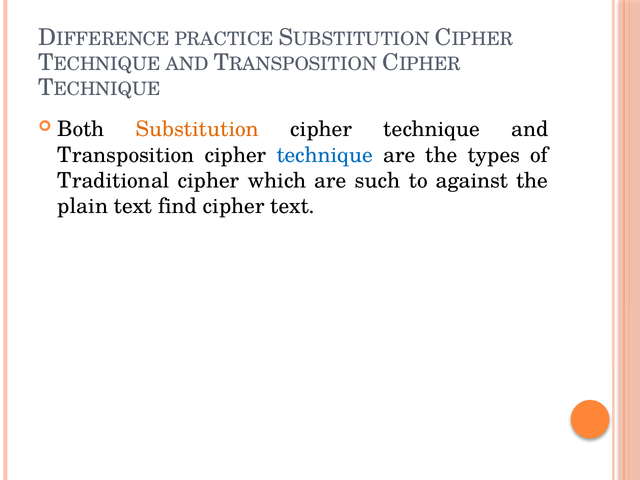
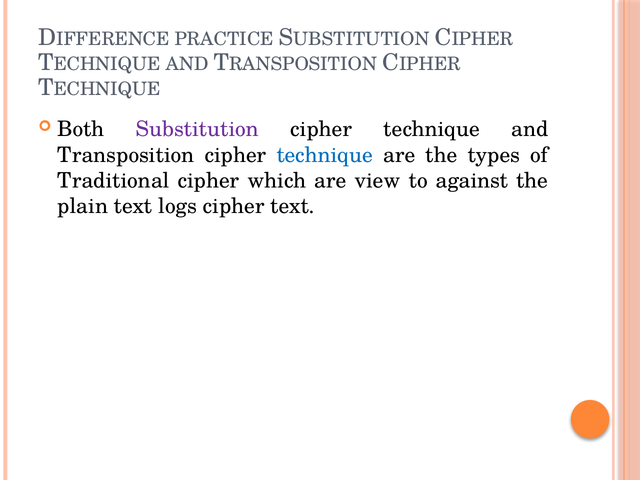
Substitution colour: orange -> purple
such: such -> view
find: find -> logs
